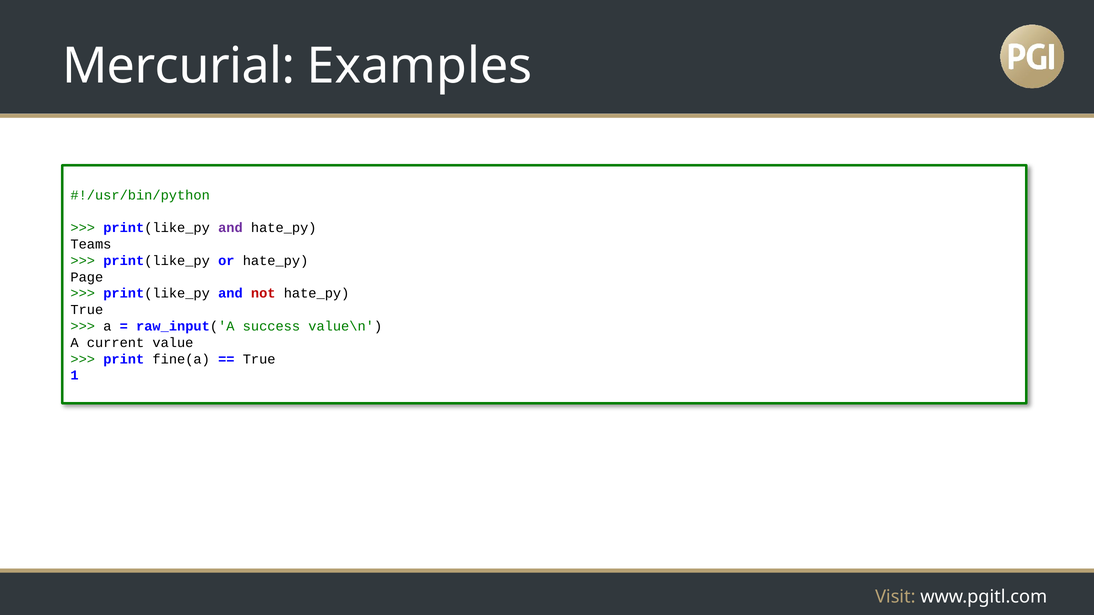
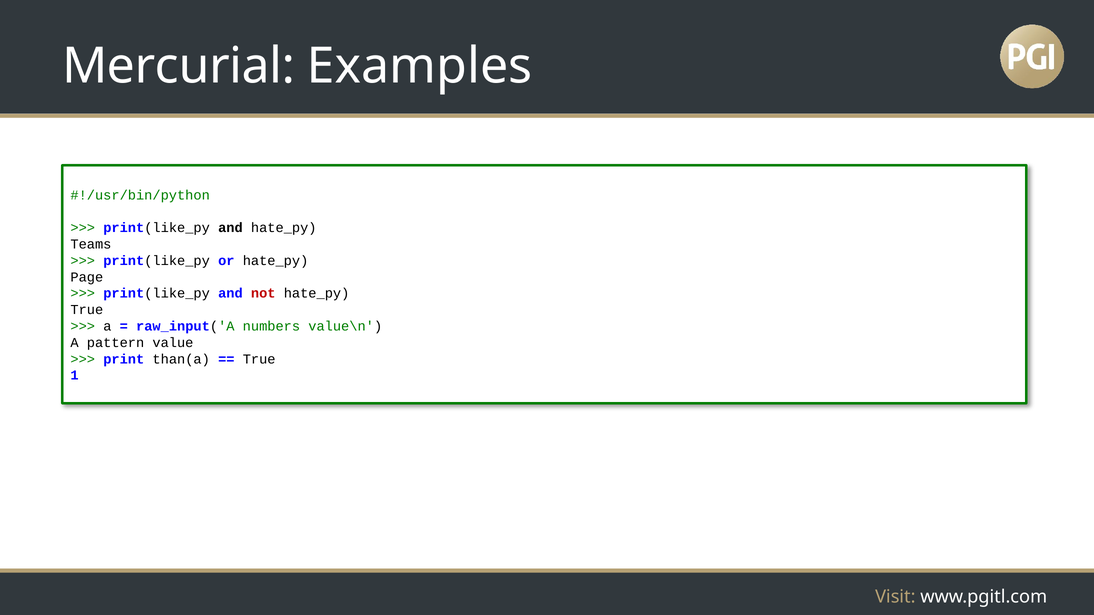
and at (230, 228) colour: purple -> black
success: success -> numbers
current: current -> pattern
fine(a: fine(a -> than(a
